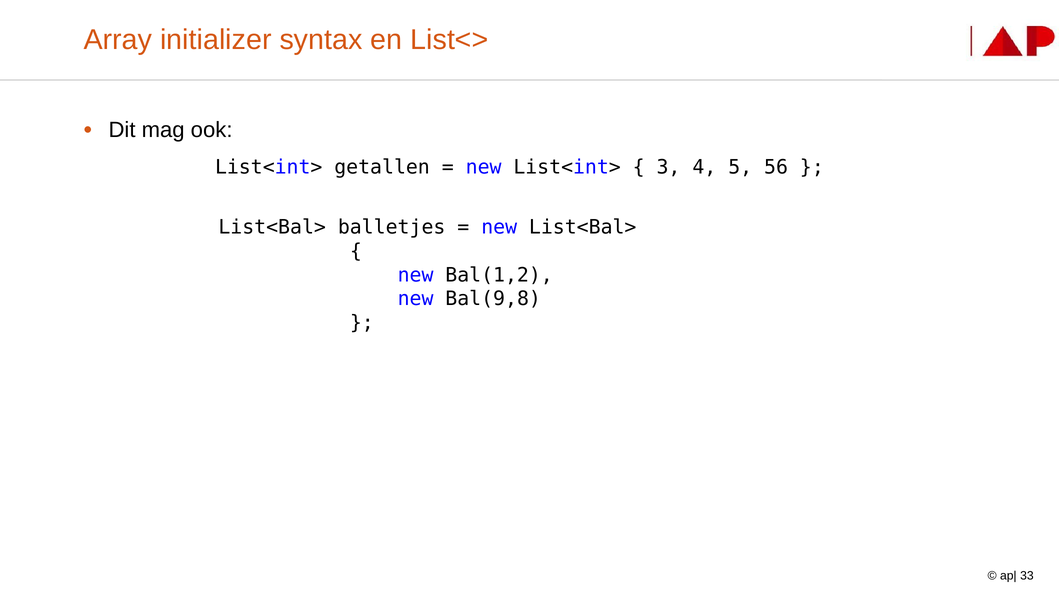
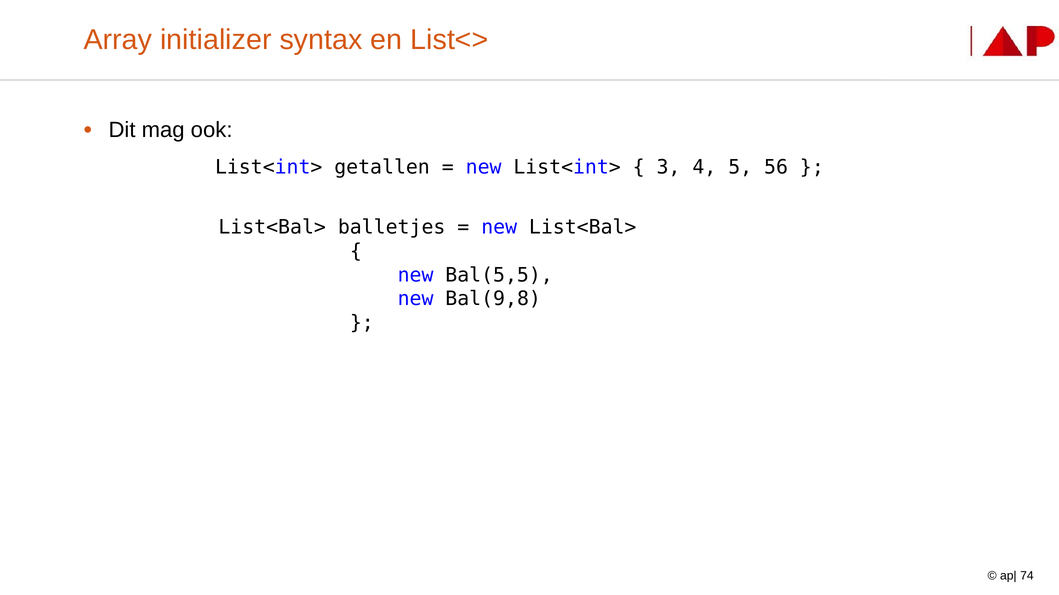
Bal(1,2: Bal(1,2 -> Bal(5,5
33: 33 -> 74
